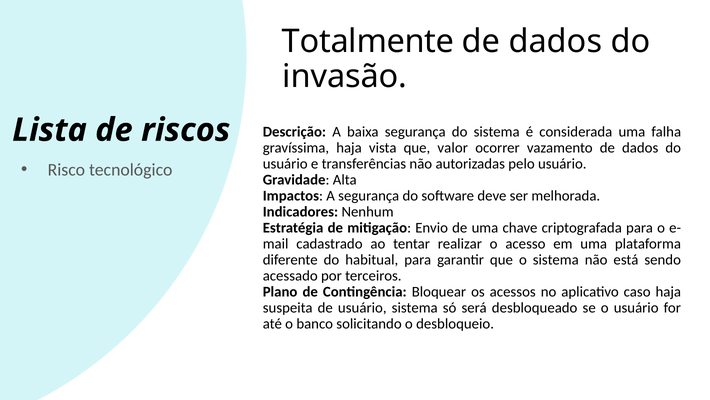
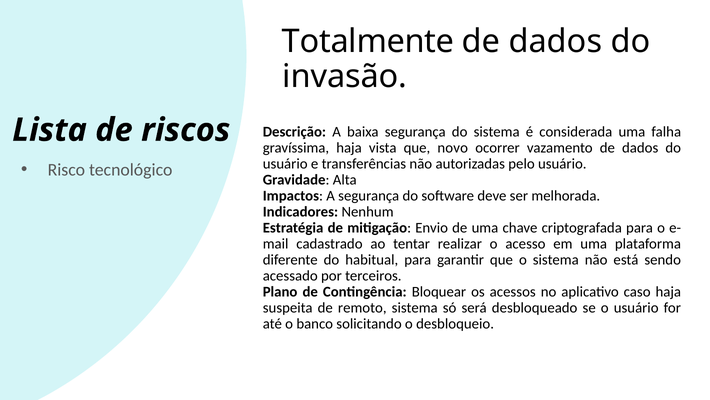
valor: valor -> novo
de usuário: usuário -> remoto
